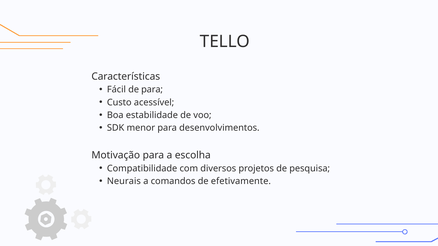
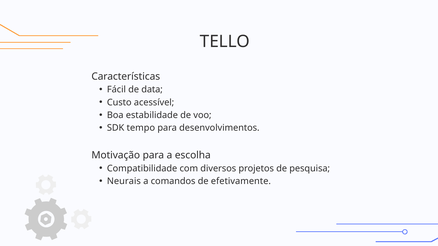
de para: para -> data
menor: menor -> tempo
